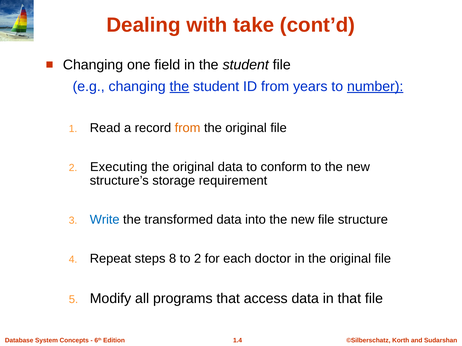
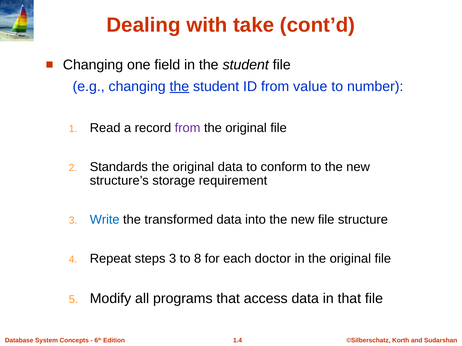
years: years -> value
number underline: present -> none
from at (188, 128) colour: orange -> purple
Executing: Executing -> Standards
steps 8: 8 -> 3
to 2: 2 -> 8
